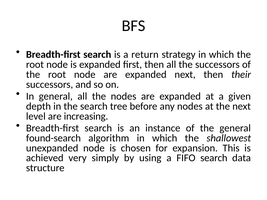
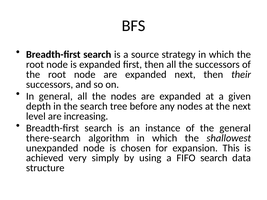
return: return -> source
found-search: found-search -> there-search
